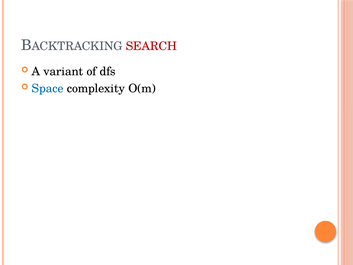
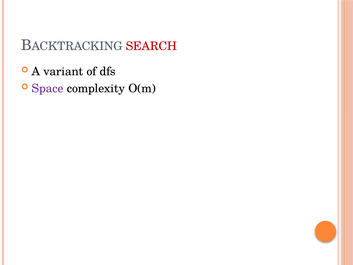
Space colour: blue -> purple
